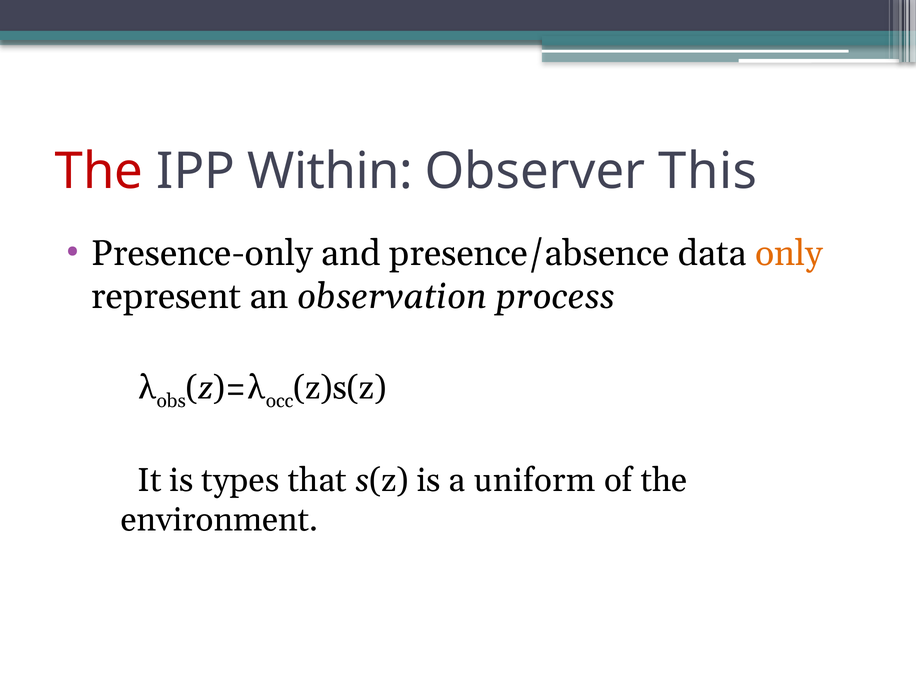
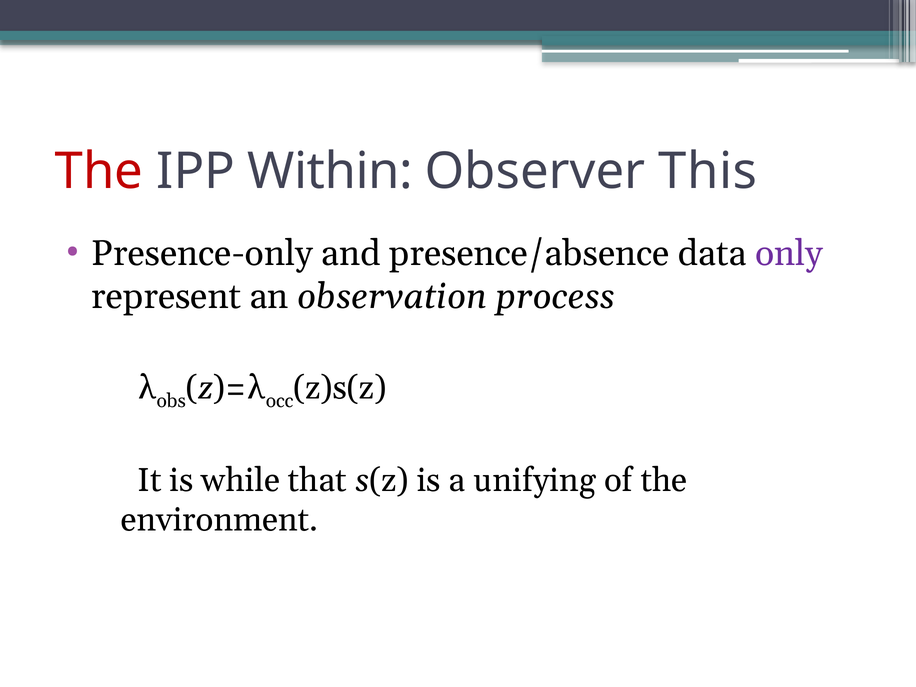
only colour: orange -> purple
types: types -> while
uniform: uniform -> unifying
